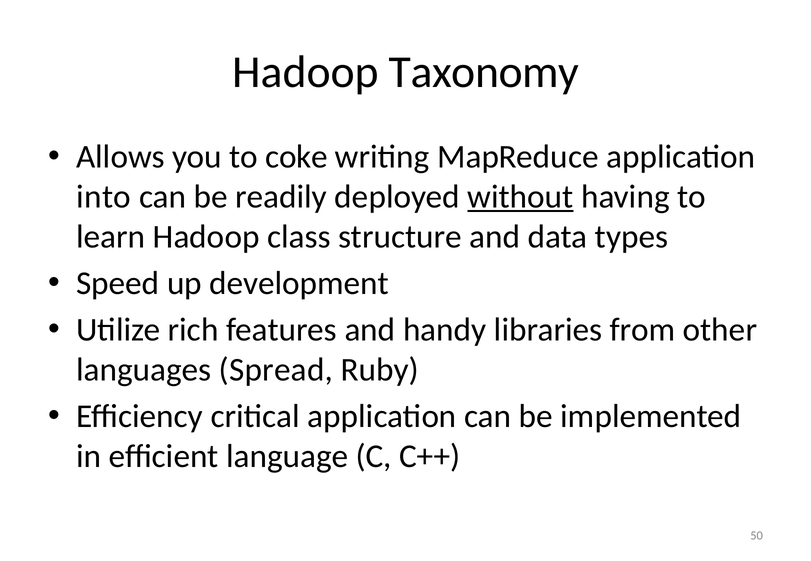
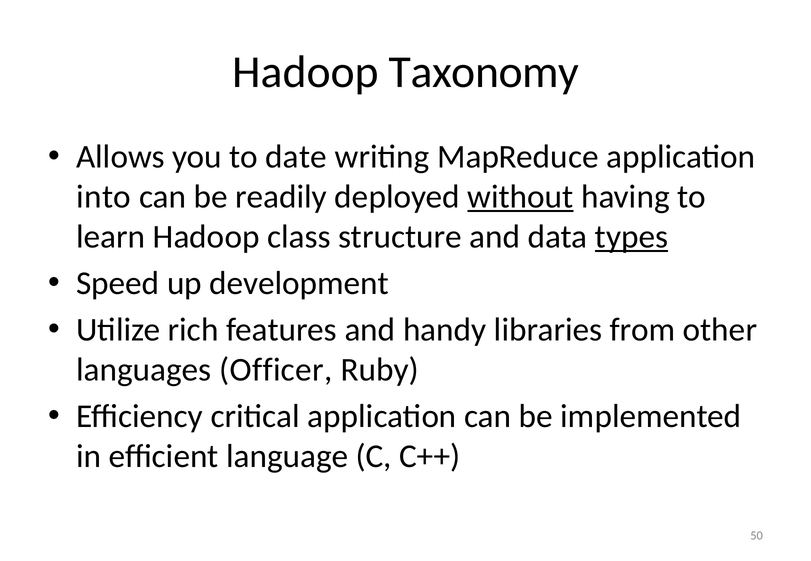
coke: coke -> date
types underline: none -> present
Spread: Spread -> Officer
